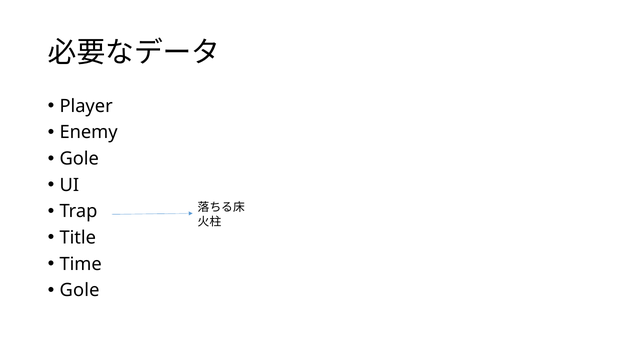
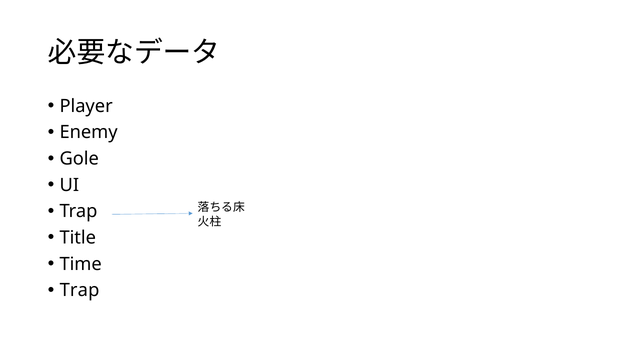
Gole at (80, 290): Gole -> Trap
